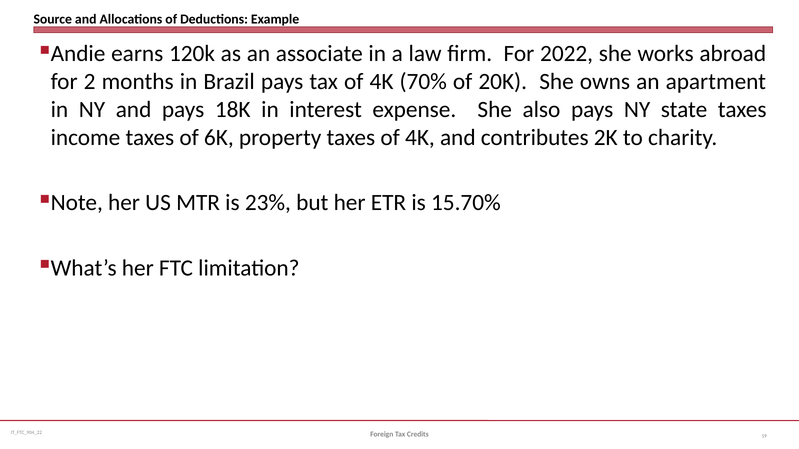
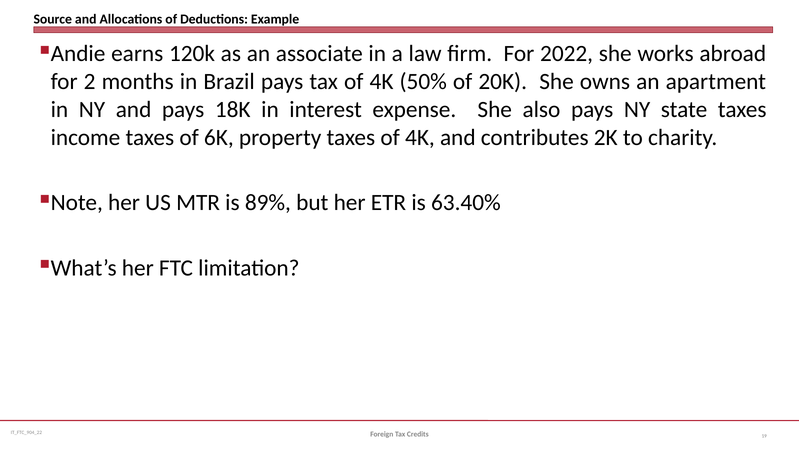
70%: 70% -> 50%
23%: 23% -> 89%
15.70%: 15.70% -> 63.40%
